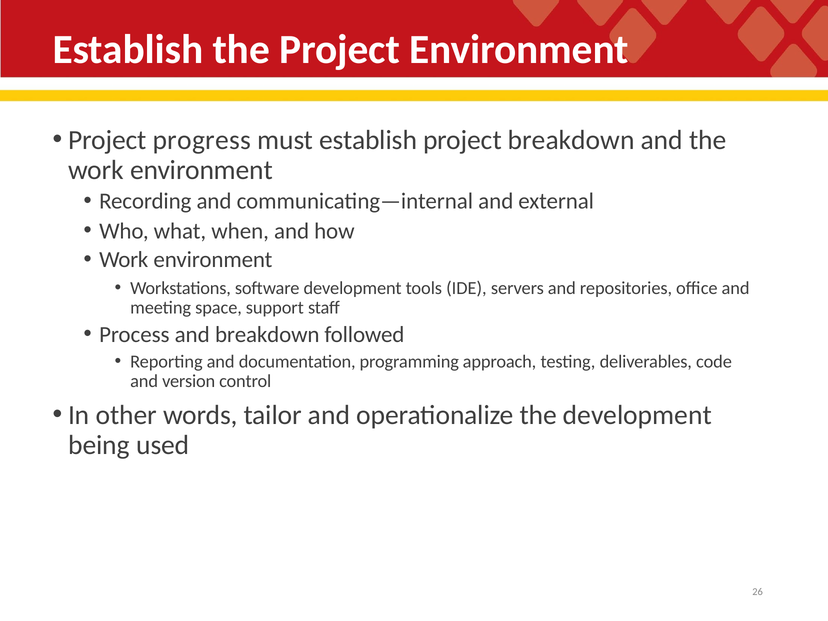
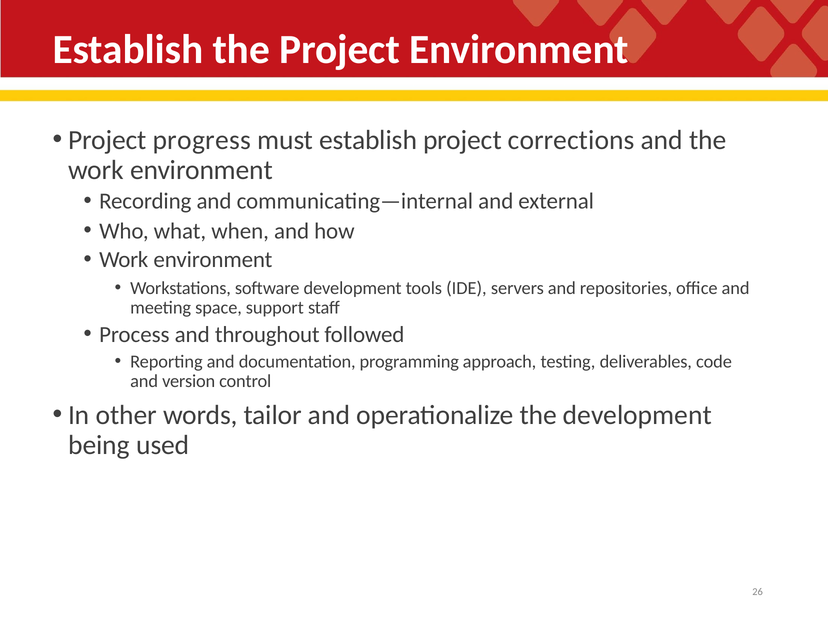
project breakdown: breakdown -> corrections
and breakdown: breakdown -> throughout
